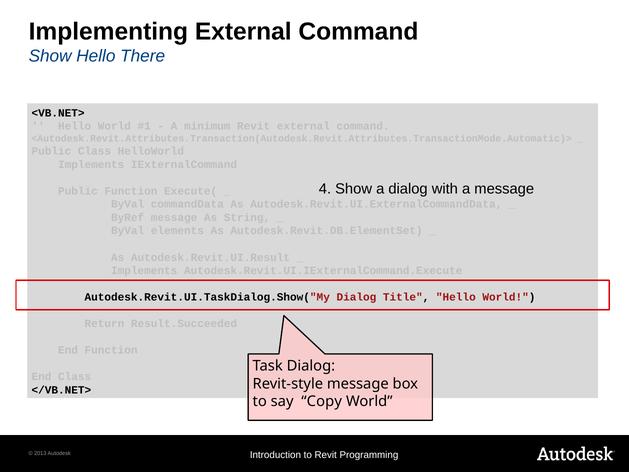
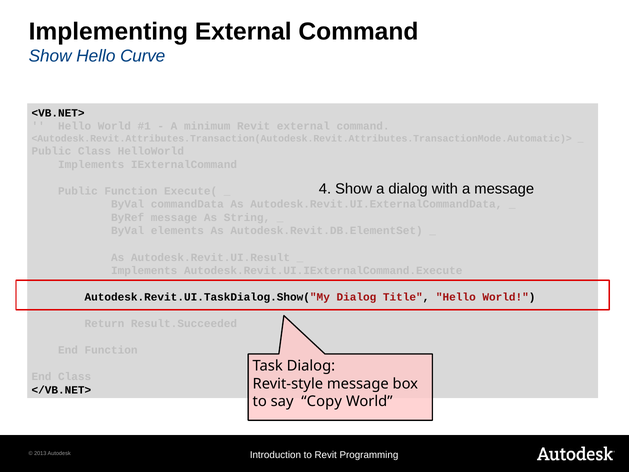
There: There -> Curve
